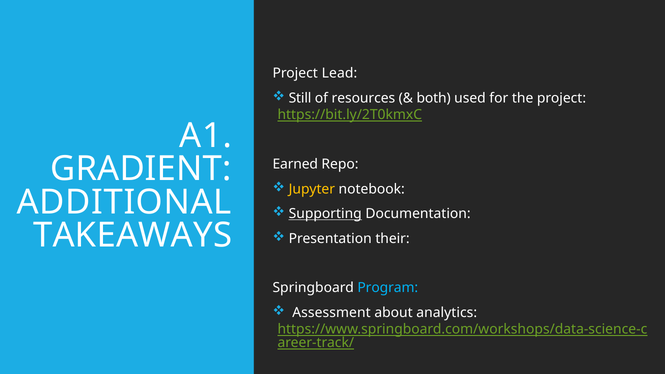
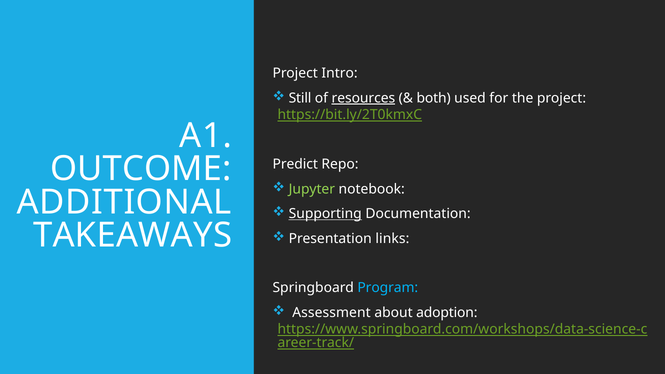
Lead: Lead -> Intro
resources underline: none -> present
GRADIENT: GRADIENT -> OUTCOME
Earned: Earned -> Predict
Jupyter colour: yellow -> light green
their: their -> links
analytics: analytics -> adoption
